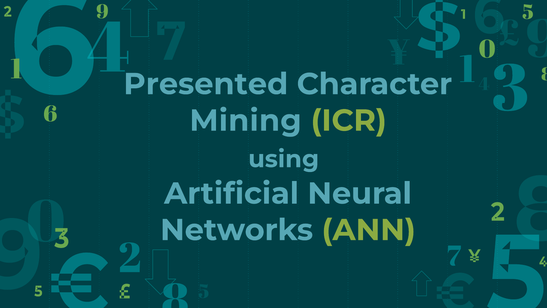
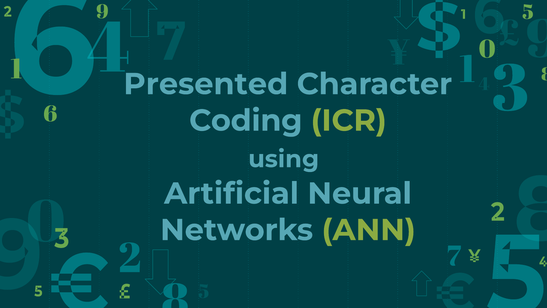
Mining: Mining -> Coding
